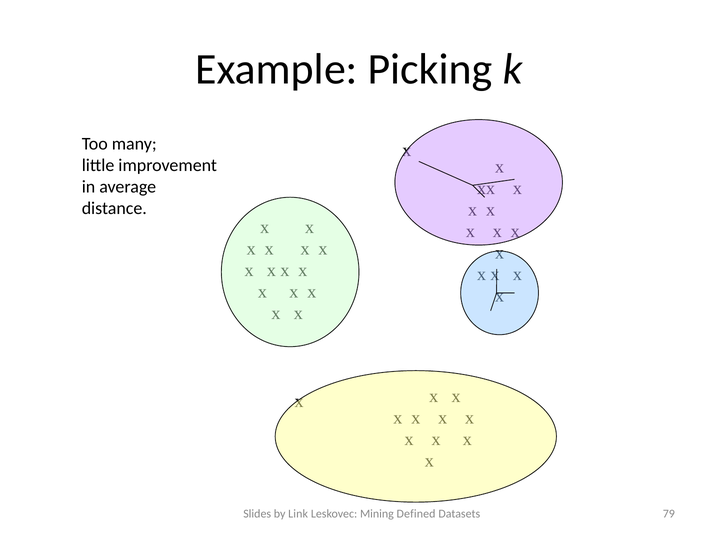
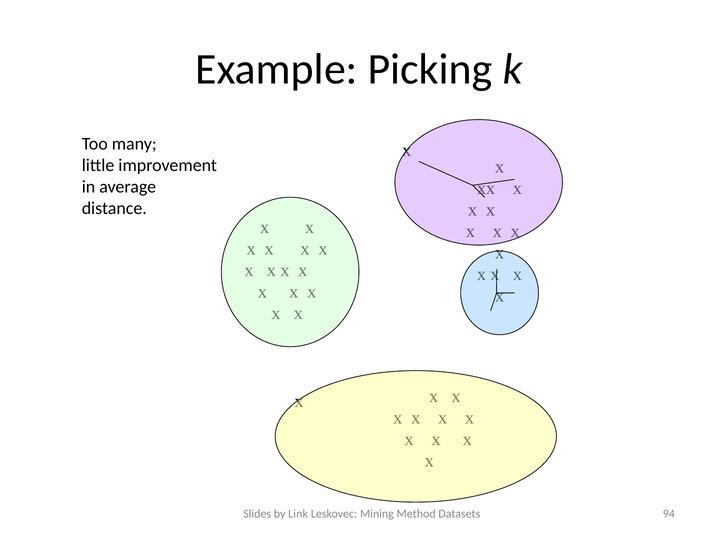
Defined: Defined -> Method
79: 79 -> 94
